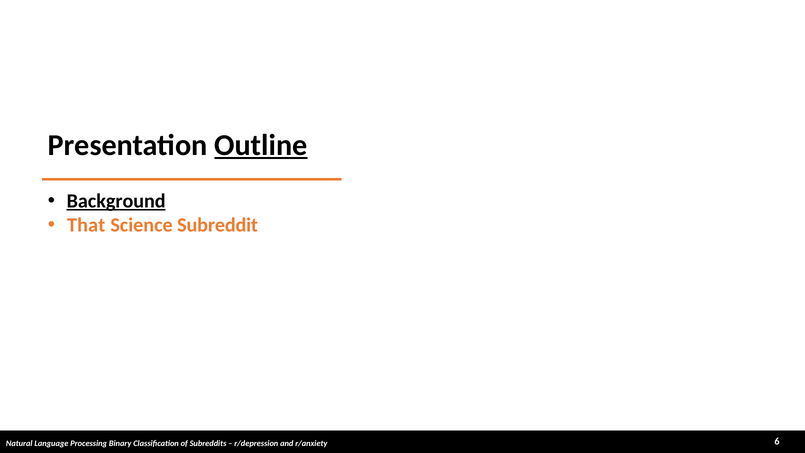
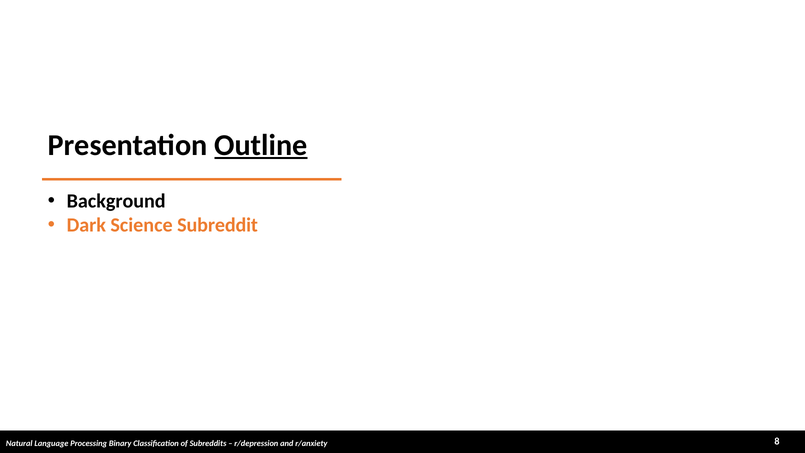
Background underline: present -> none
That: That -> Dark
6: 6 -> 8
